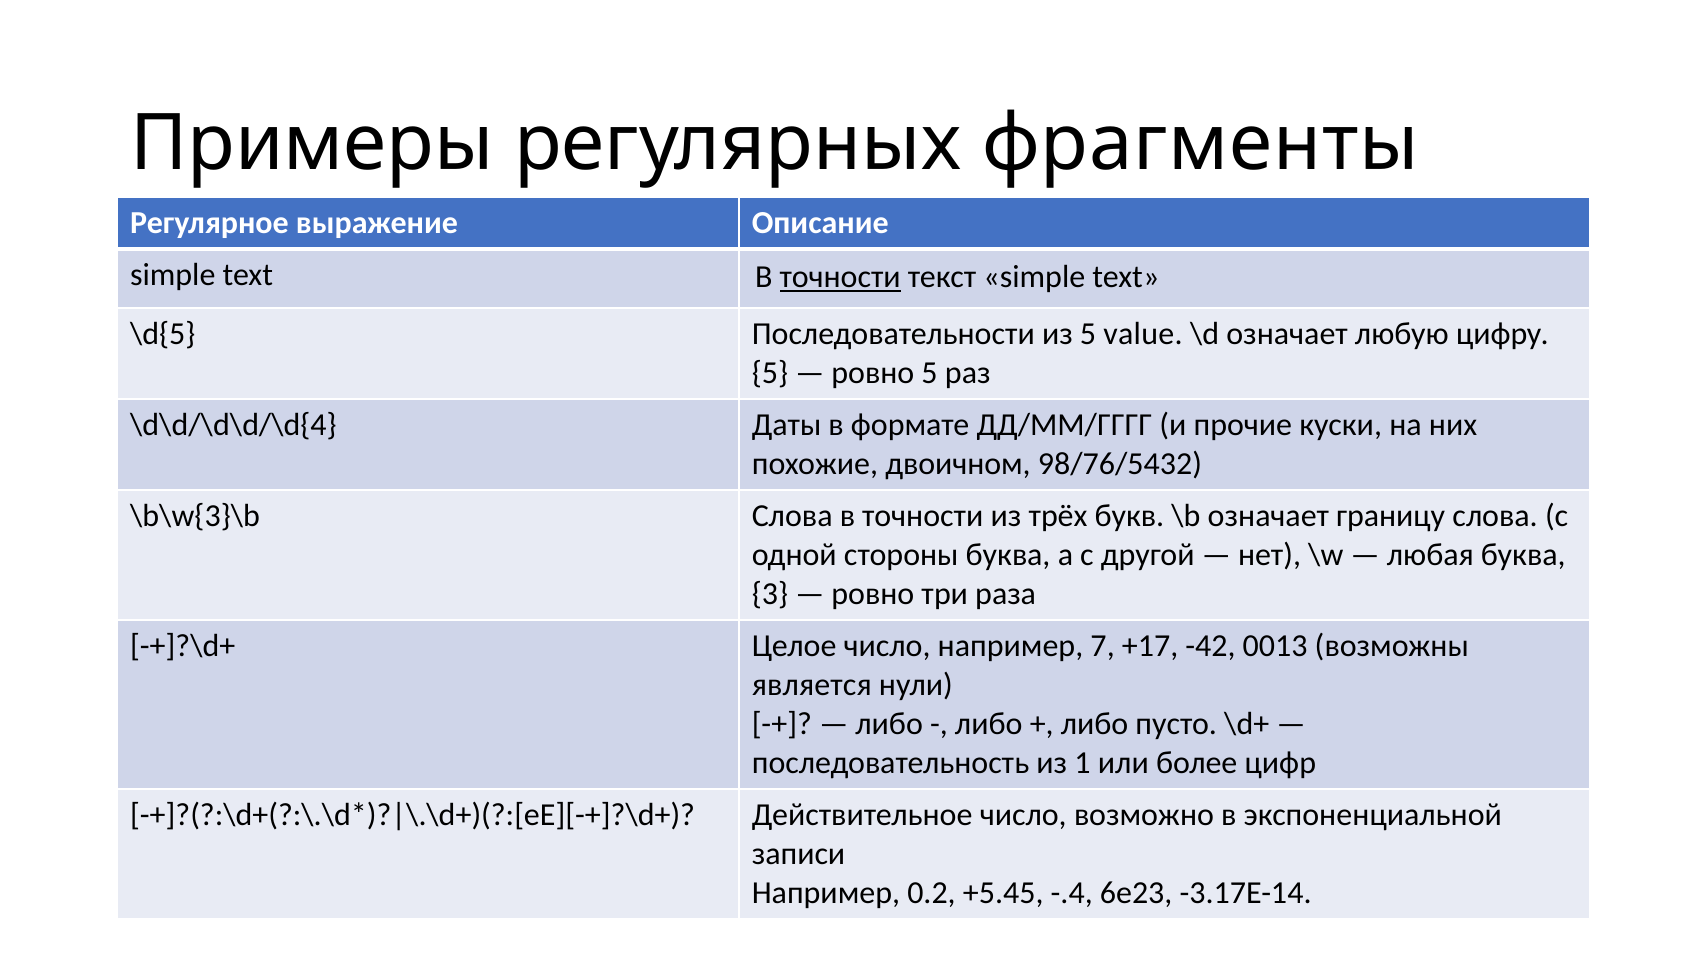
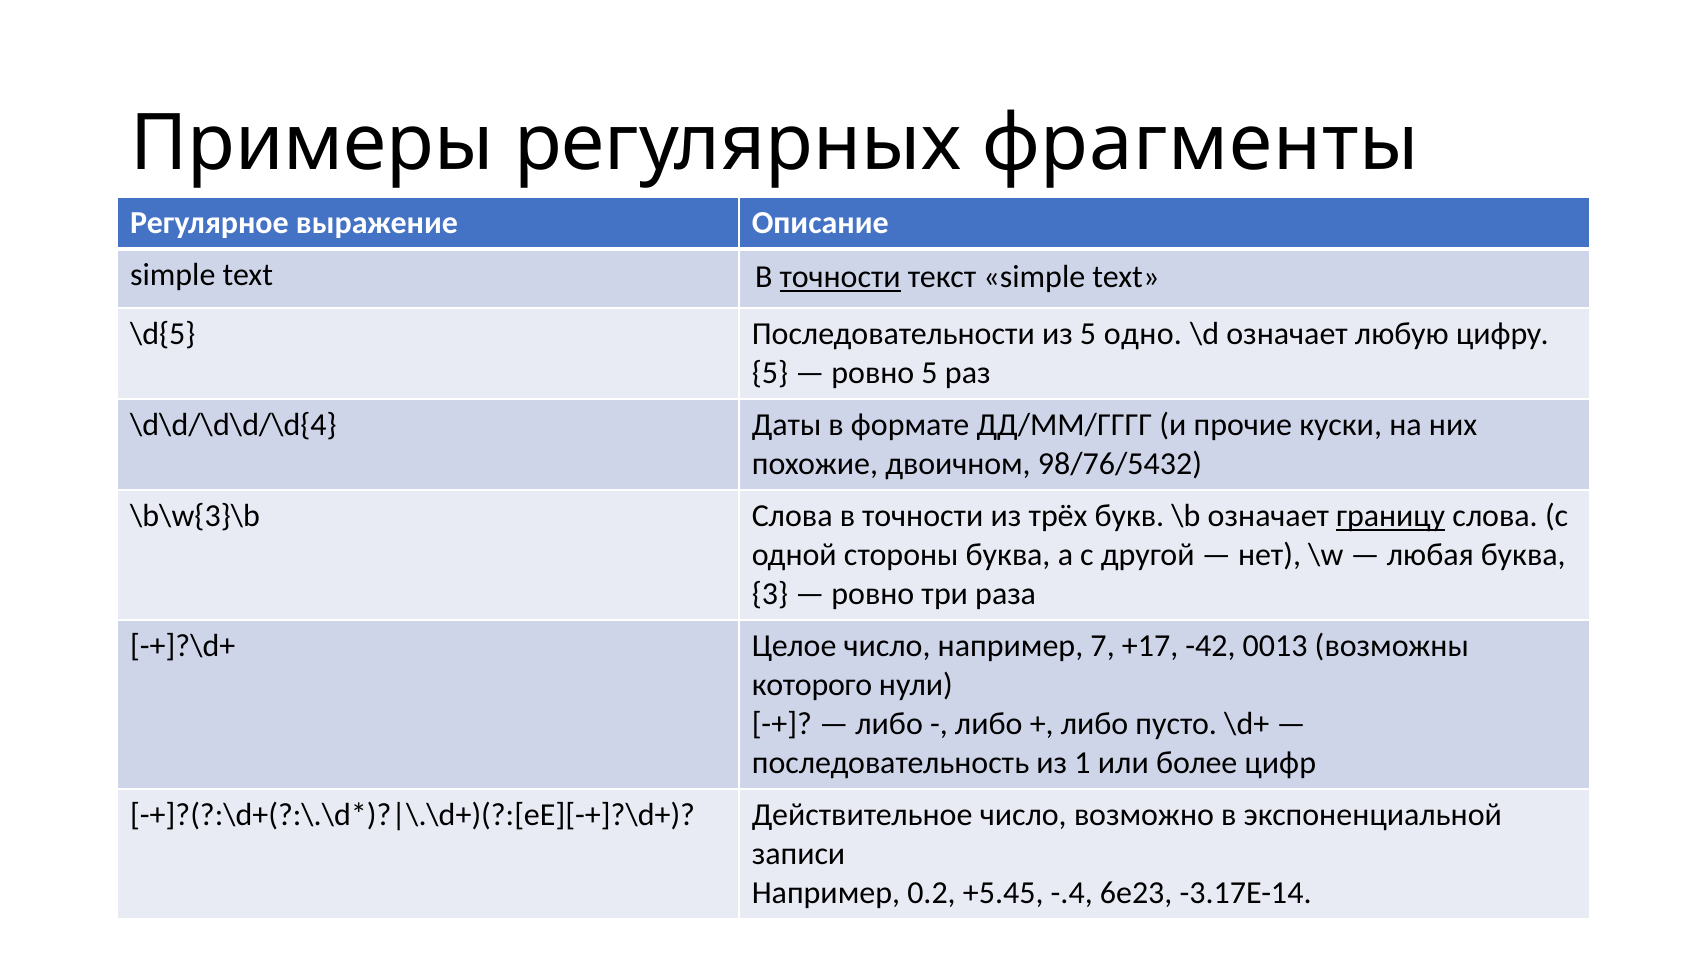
value: value -> одно
границу underline: none -> present
является: является -> которого
